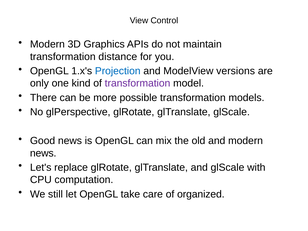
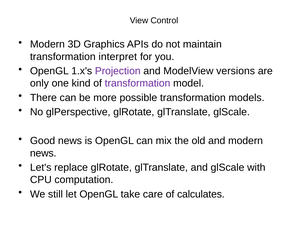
distance: distance -> interpret
Projection colour: blue -> purple
organized: organized -> calculates
